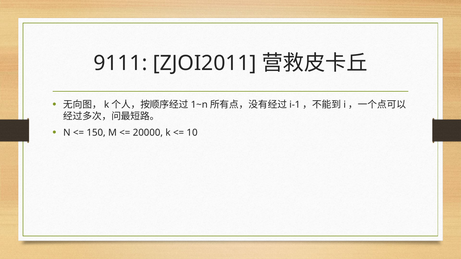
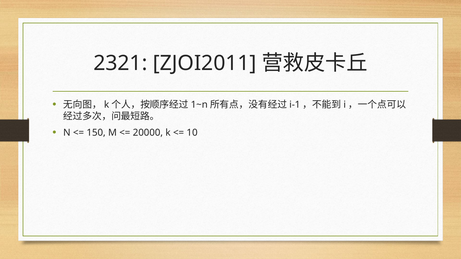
9111: 9111 -> 2321
